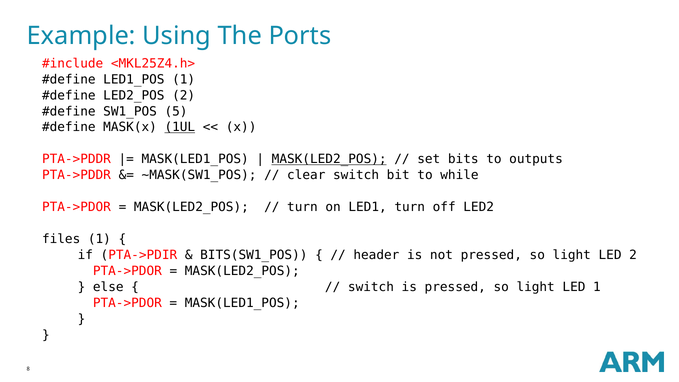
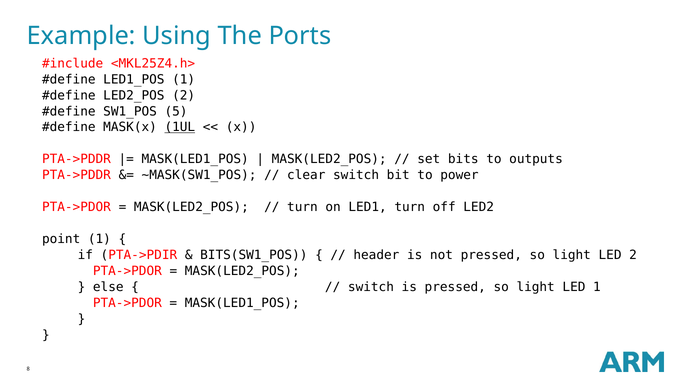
MASK(LED2_POS at (329, 159) underline: present -> none
while: while -> power
files: files -> point
